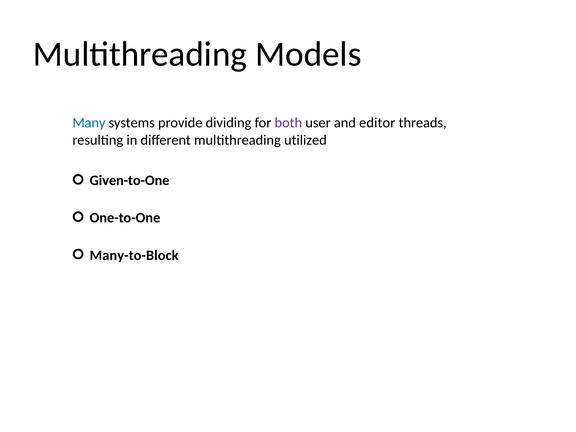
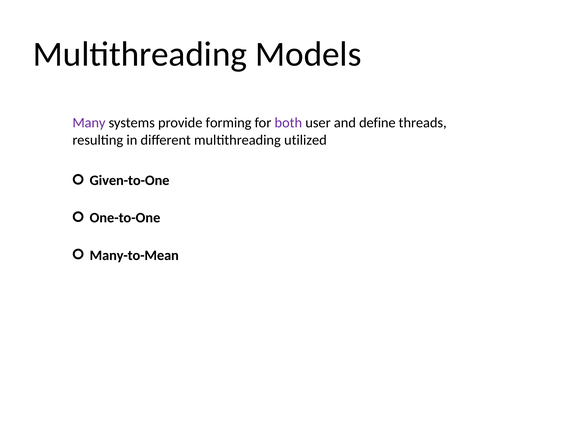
Many colour: blue -> purple
dividing: dividing -> forming
editor: editor -> define
Many-to-Block: Many-to-Block -> Many-to-Mean
